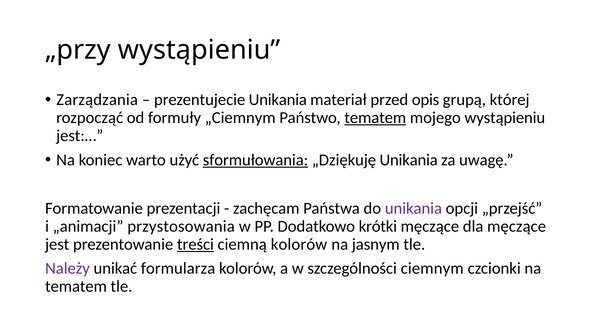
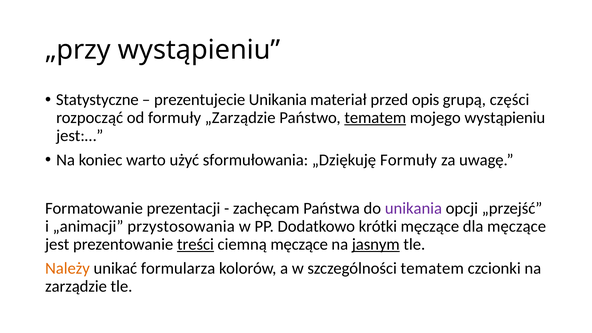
Zarządzania: Zarządzania -> Statystyczne
której: której -> części
„Ciemnym: „Ciemnym -> „Zarządzie
sformułowania underline: present -> none
„Dziękuję Unikania: Unikania -> Formuły
ciemną kolorów: kolorów -> męczące
jasnym underline: none -> present
Należy colour: purple -> orange
szczególności ciemnym: ciemnym -> tematem
tematem at (76, 286): tematem -> zarządzie
